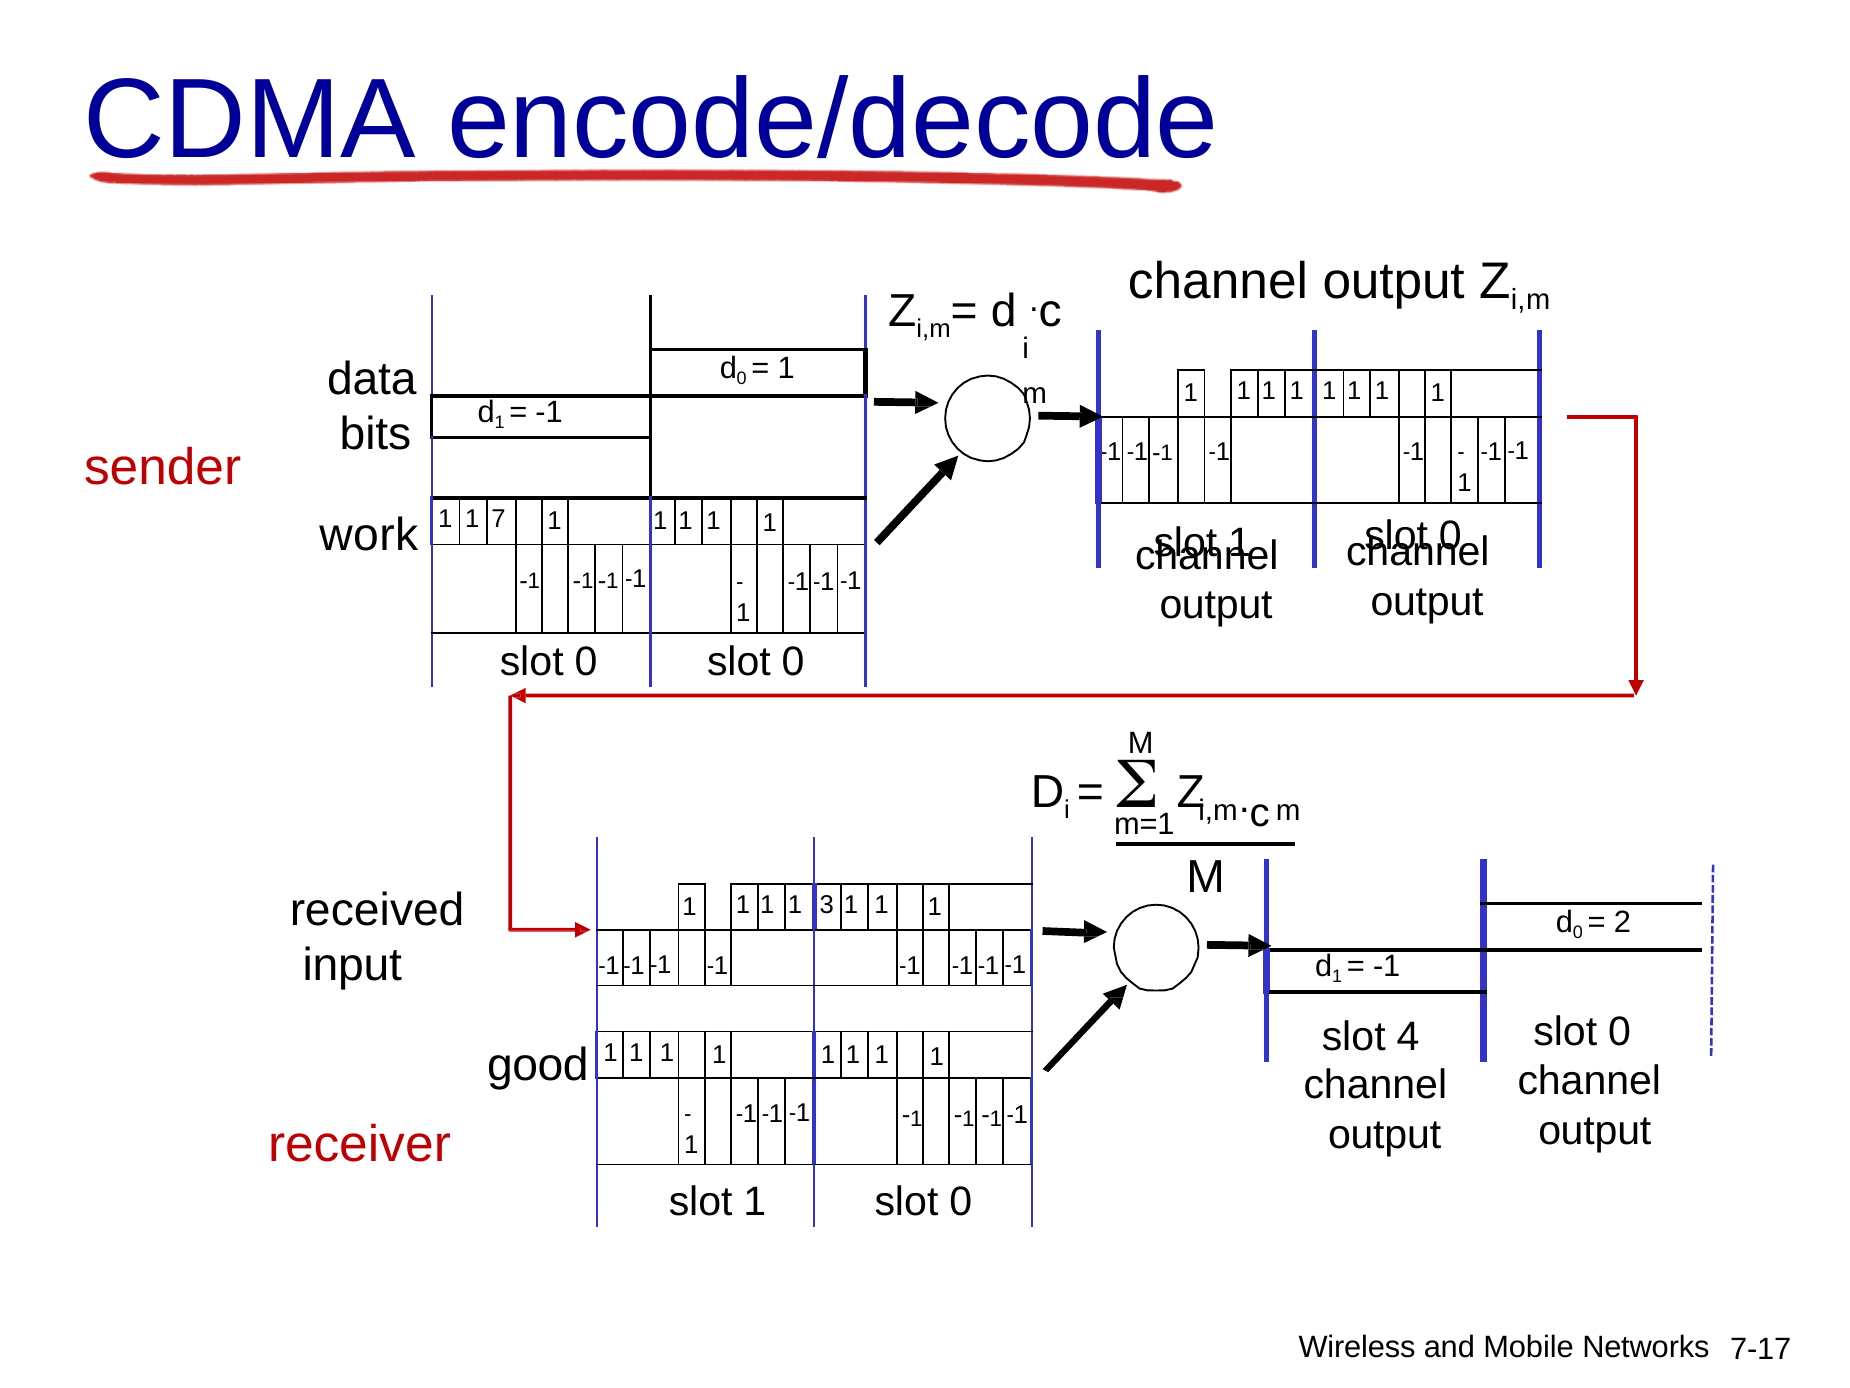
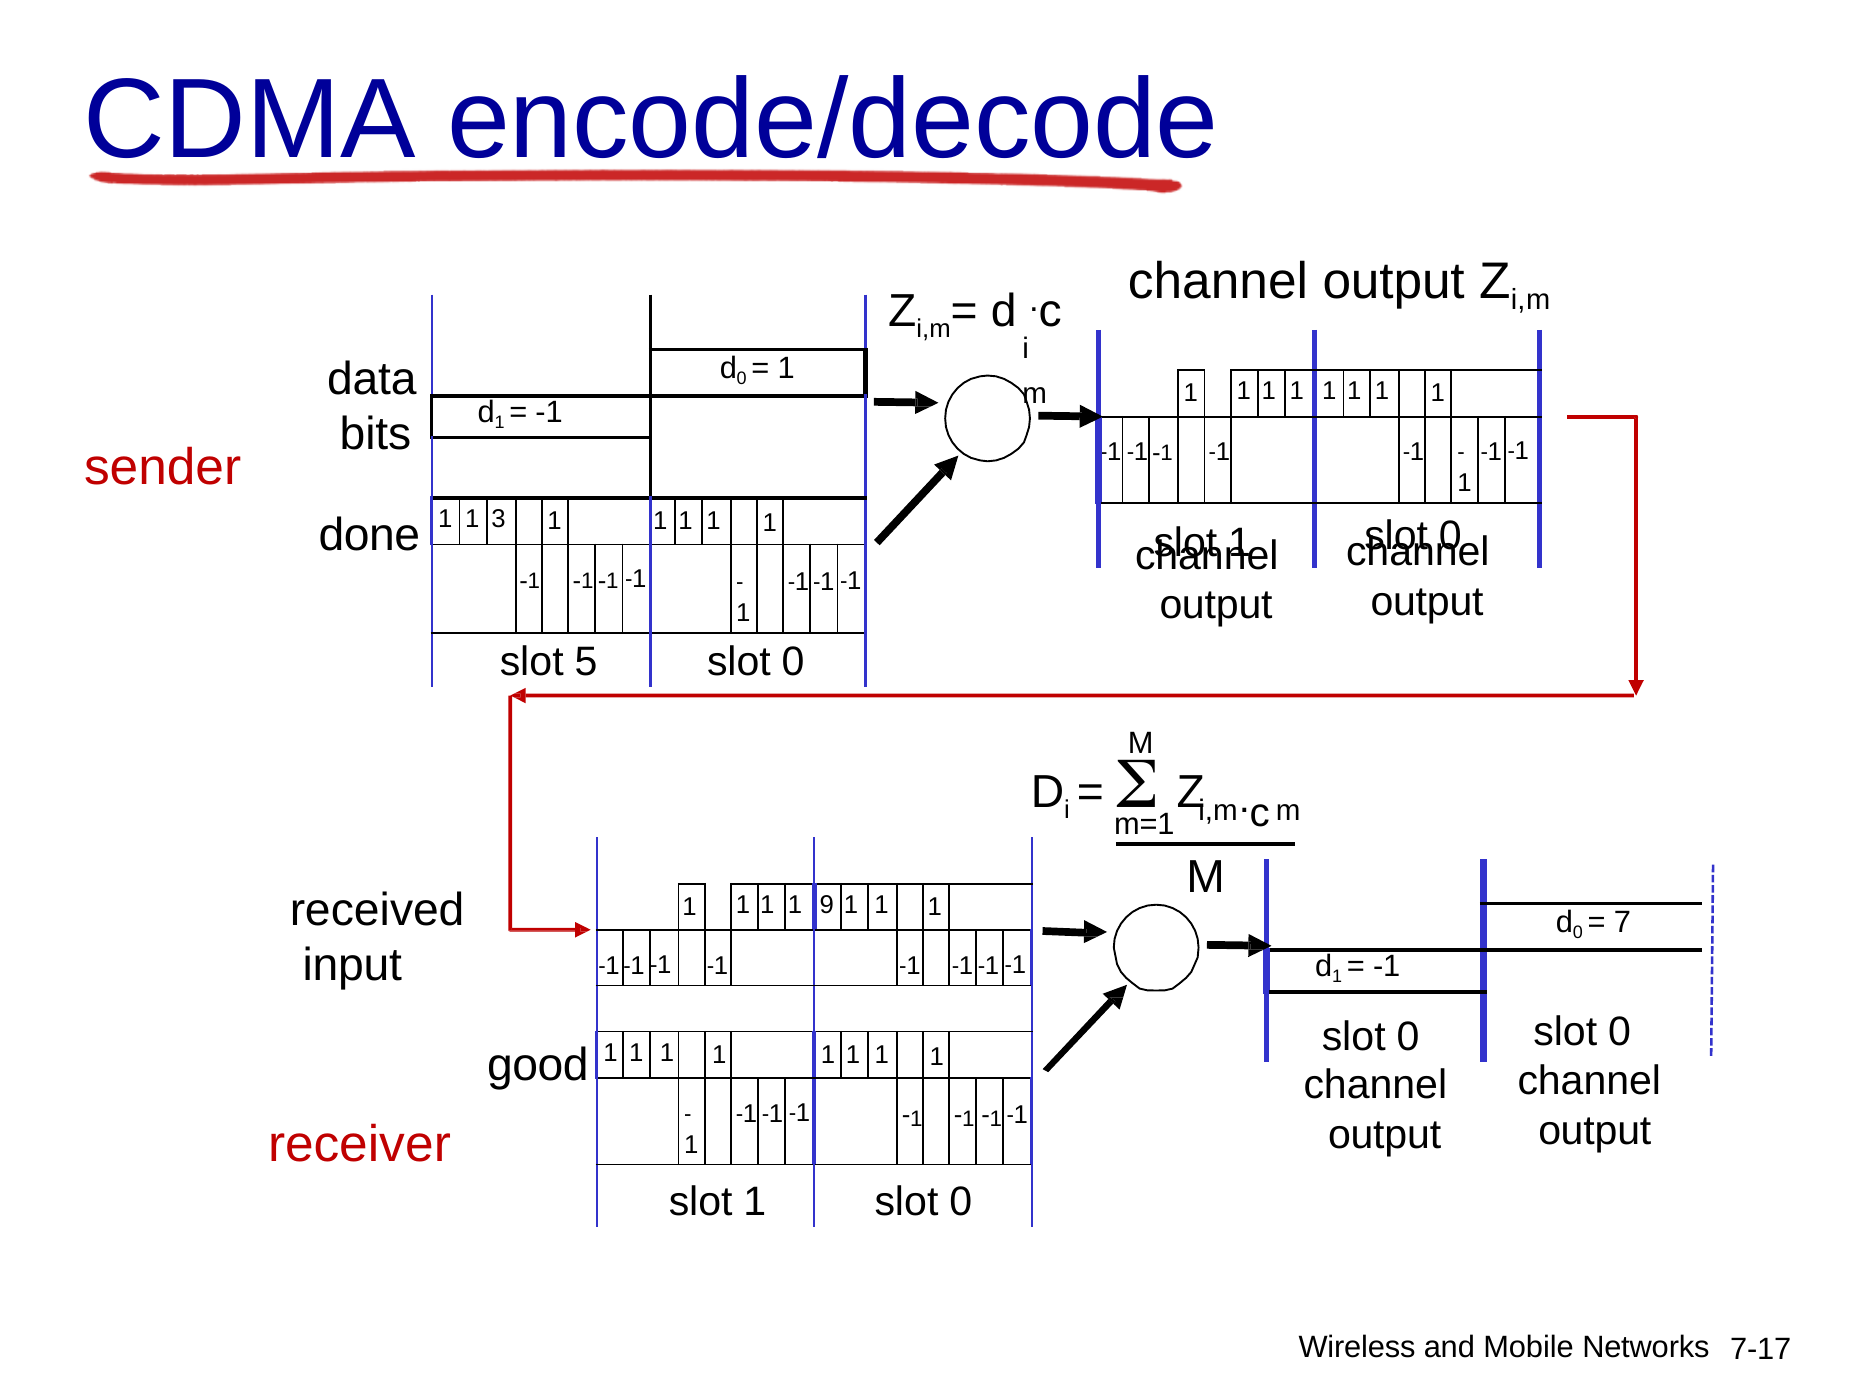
7: 7 -> 3
work: work -> done
0 at (586, 662): 0 -> 5
3: 3 -> 9
2: 2 -> 7
4 at (1408, 1037): 4 -> 0
